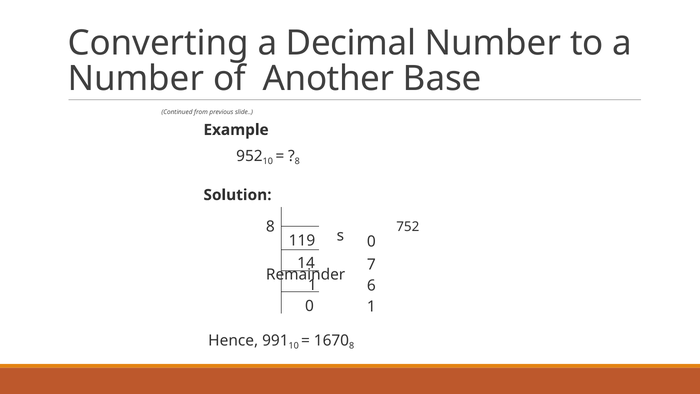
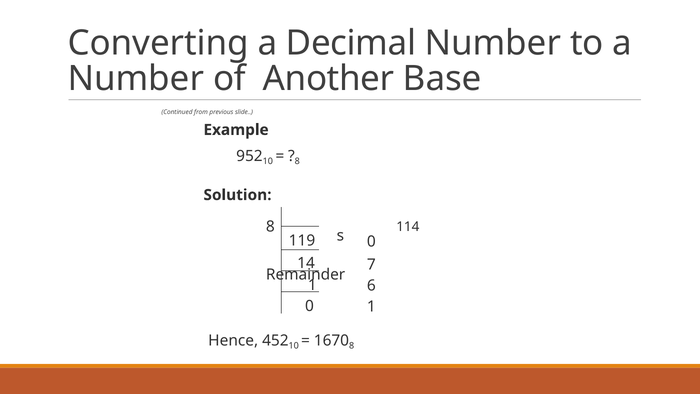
752: 752 -> 114
991: 991 -> 452
